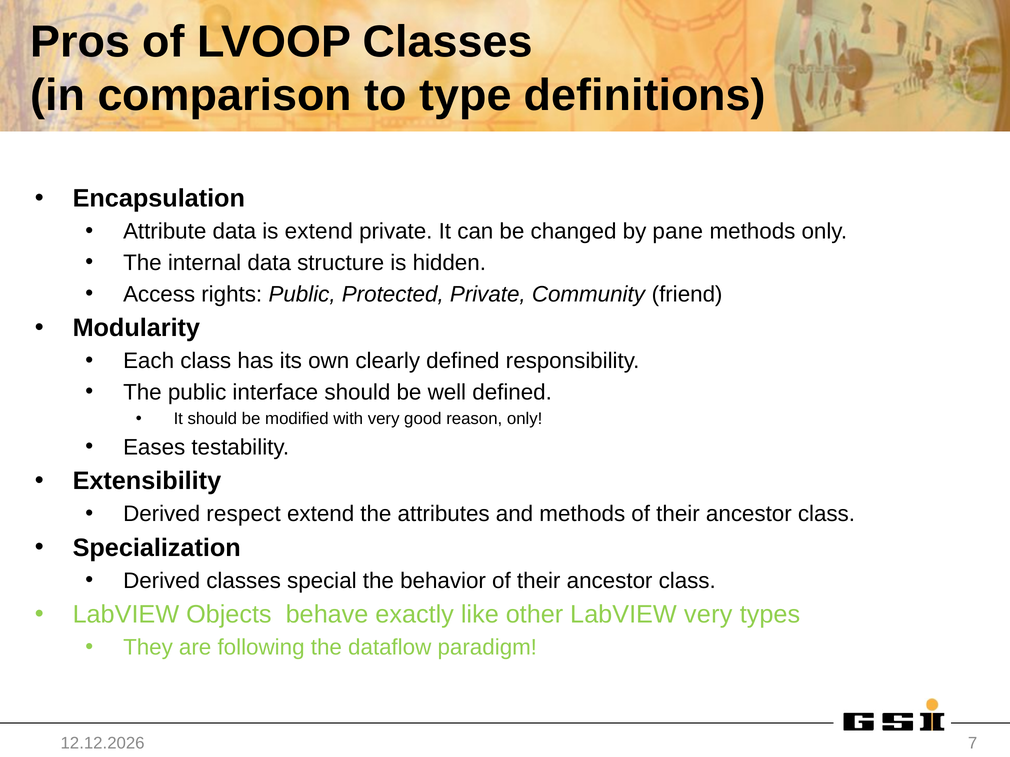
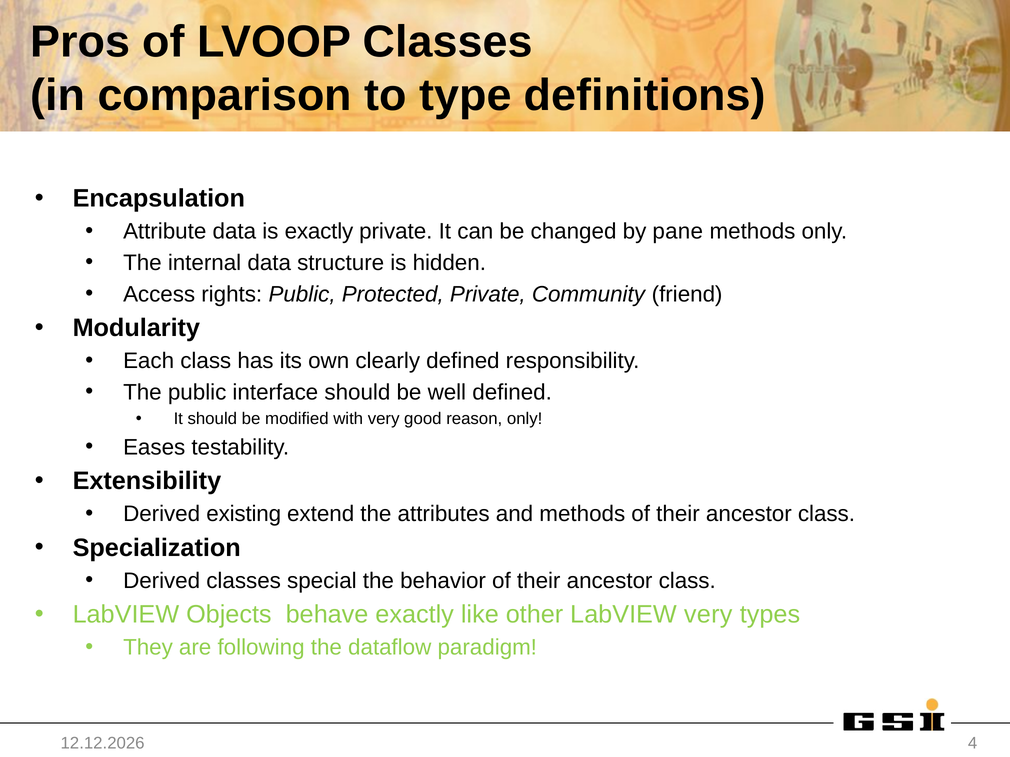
is extend: extend -> exactly
respect: respect -> existing
7: 7 -> 4
